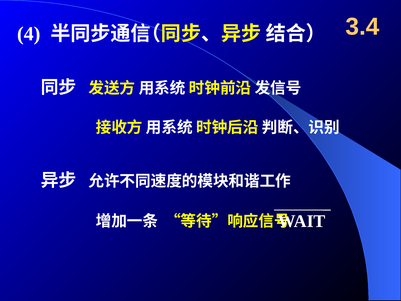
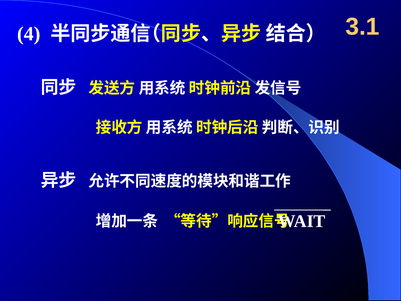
3.4: 3.4 -> 3.1
